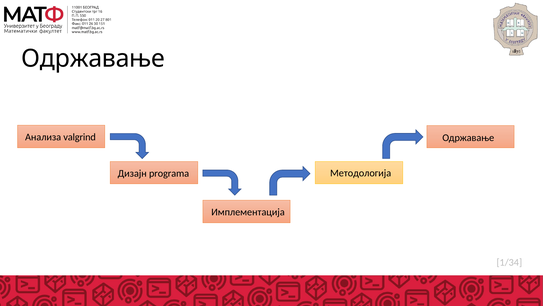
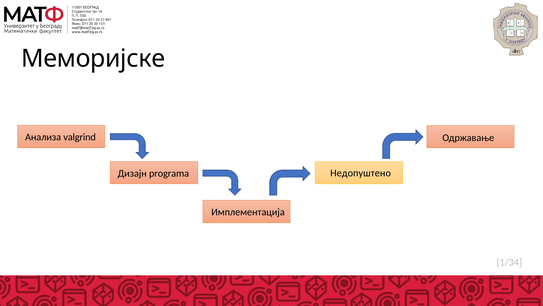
Одржавање at (93, 59): Одржавање -> Меморијске
Методологија: Методологија -> Недопуштено
